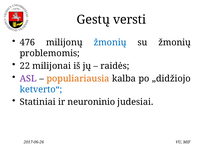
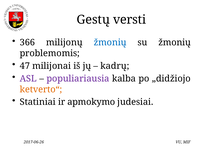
476: 476 -> 366
22: 22 -> 47
raidės: raidės -> kadrų
populiariausia colour: orange -> purple
ketverto“ colour: blue -> orange
neuroninio: neuroninio -> apmokymo
